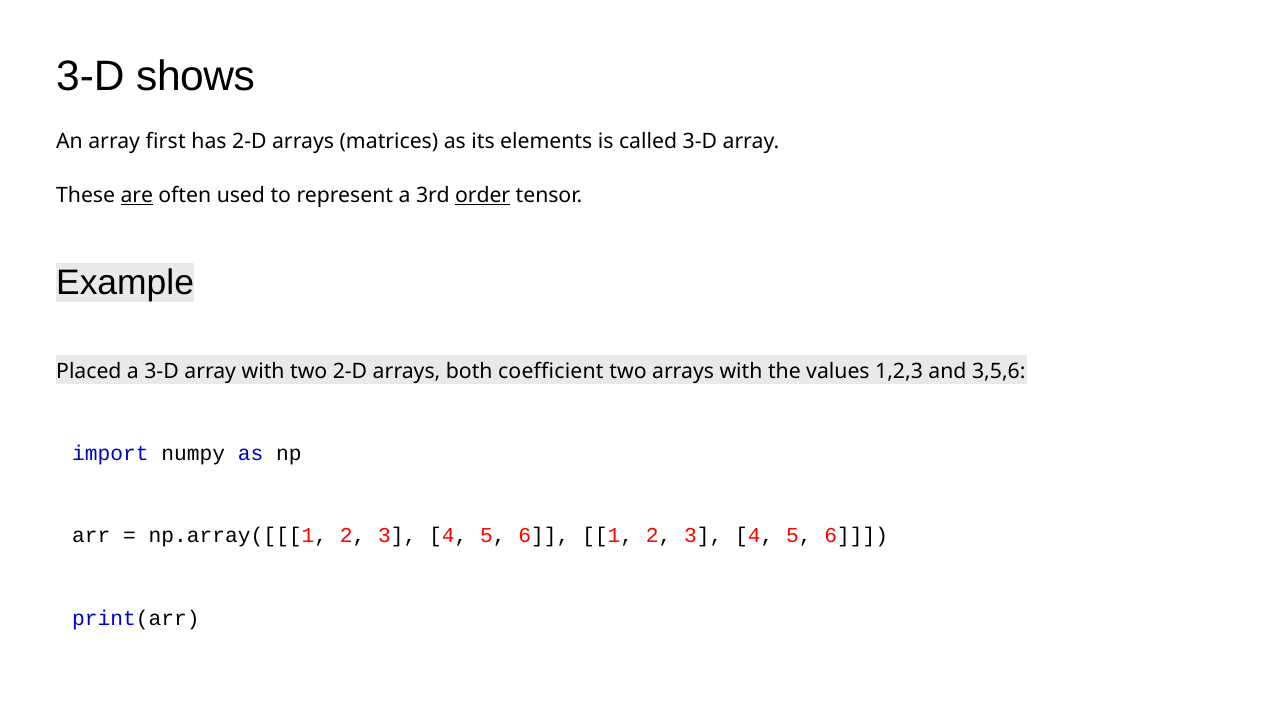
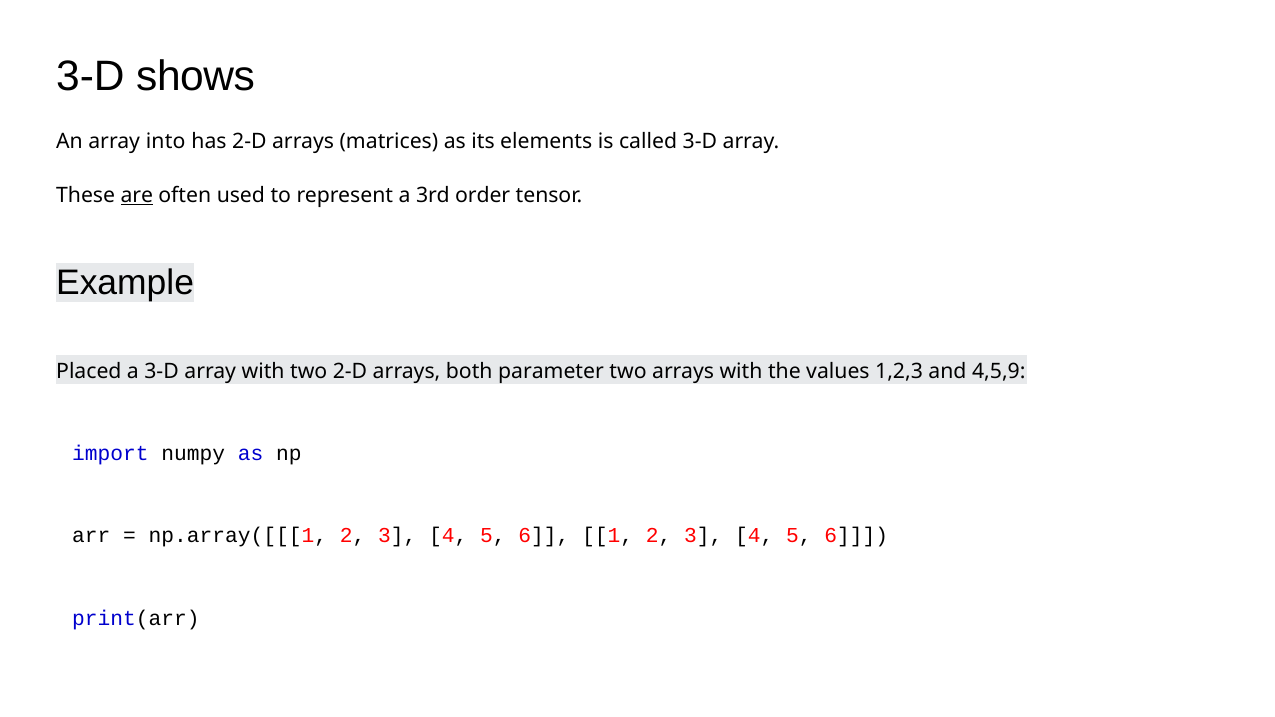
first: first -> into
order underline: present -> none
coefficient: coefficient -> parameter
3,5,6: 3,5,6 -> 4,5,9
